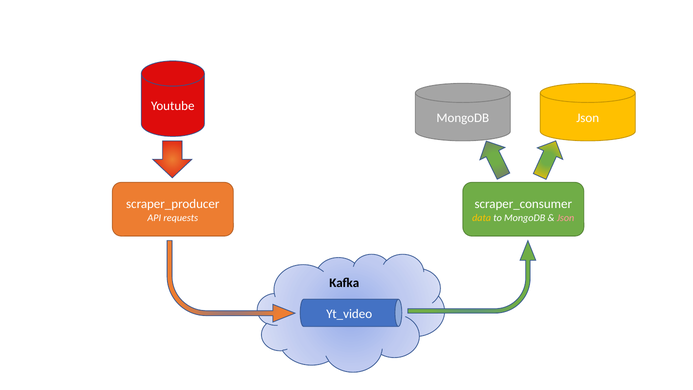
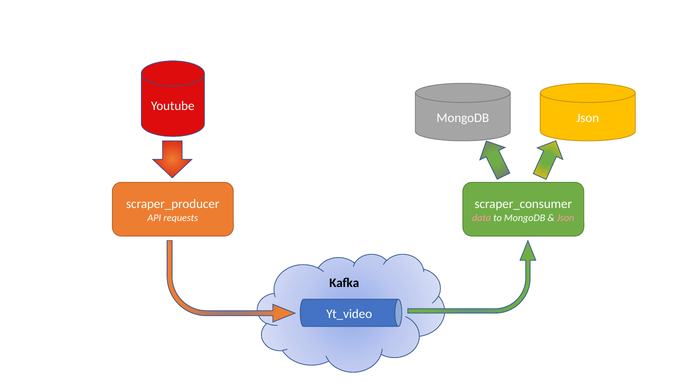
data colour: yellow -> pink
